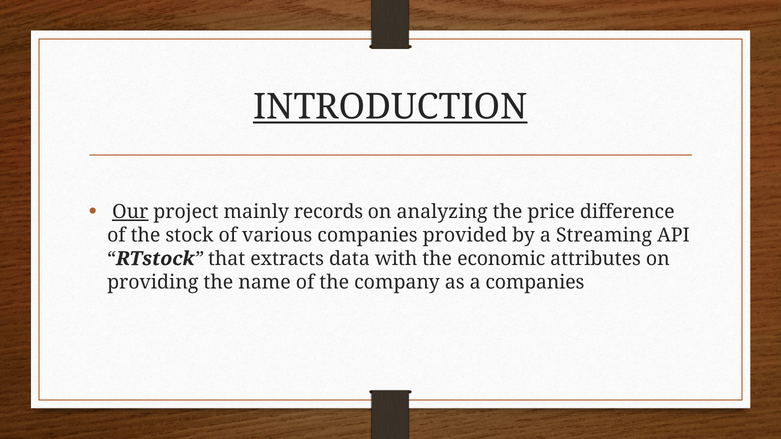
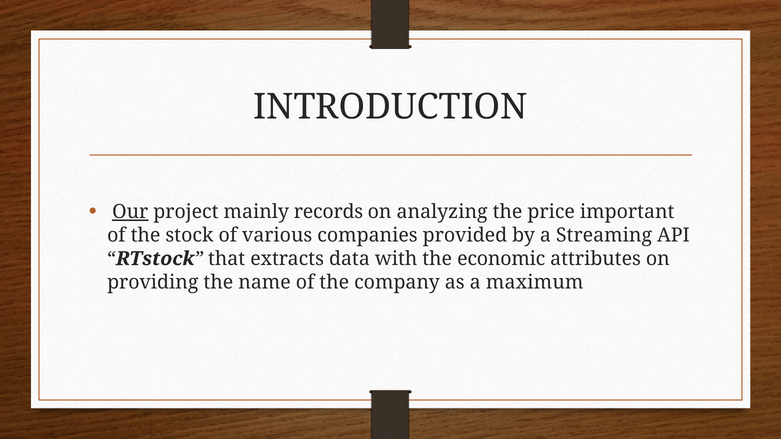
INTRODUCTION underline: present -> none
difference: difference -> important
a companies: companies -> maximum
